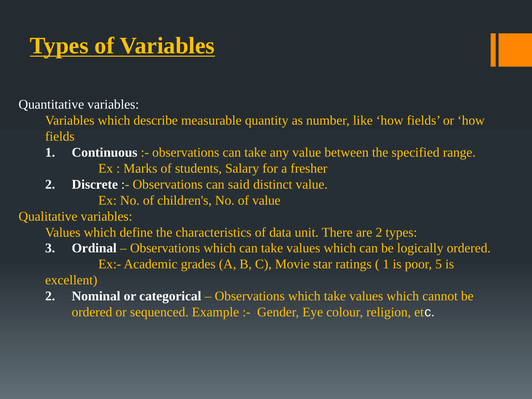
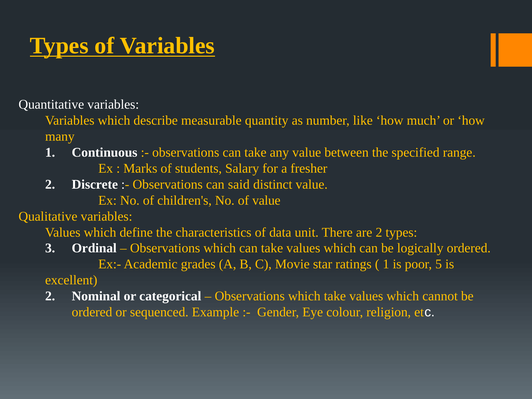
like how fields: fields -> much
fields at (60, 137): fields -> many
